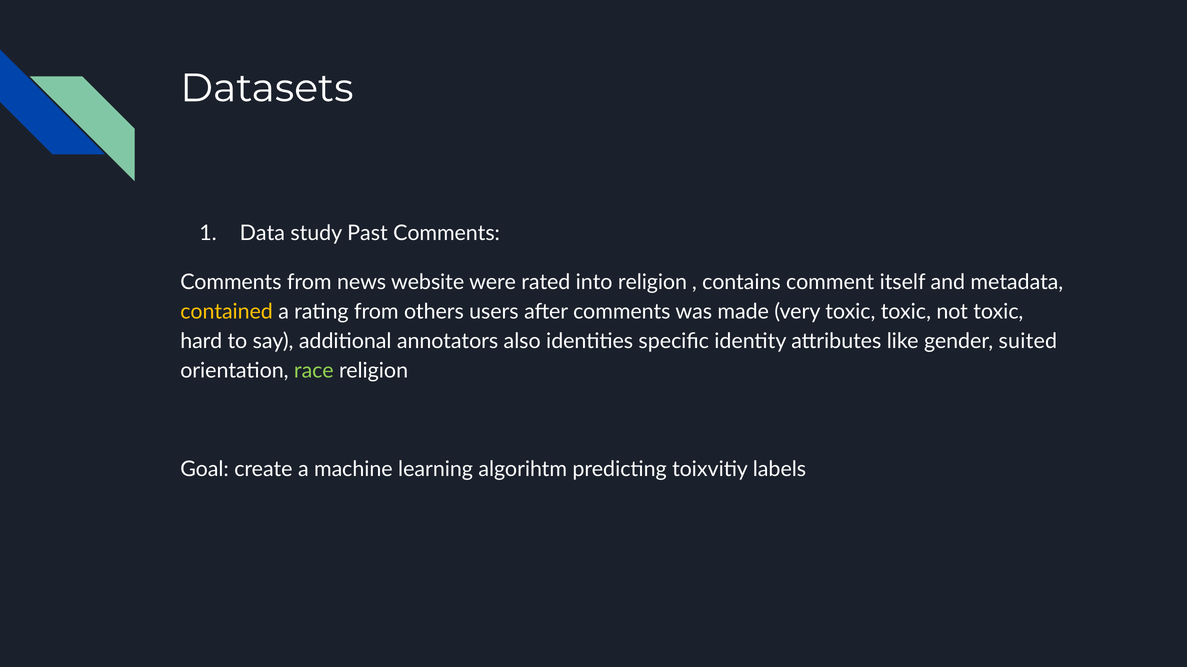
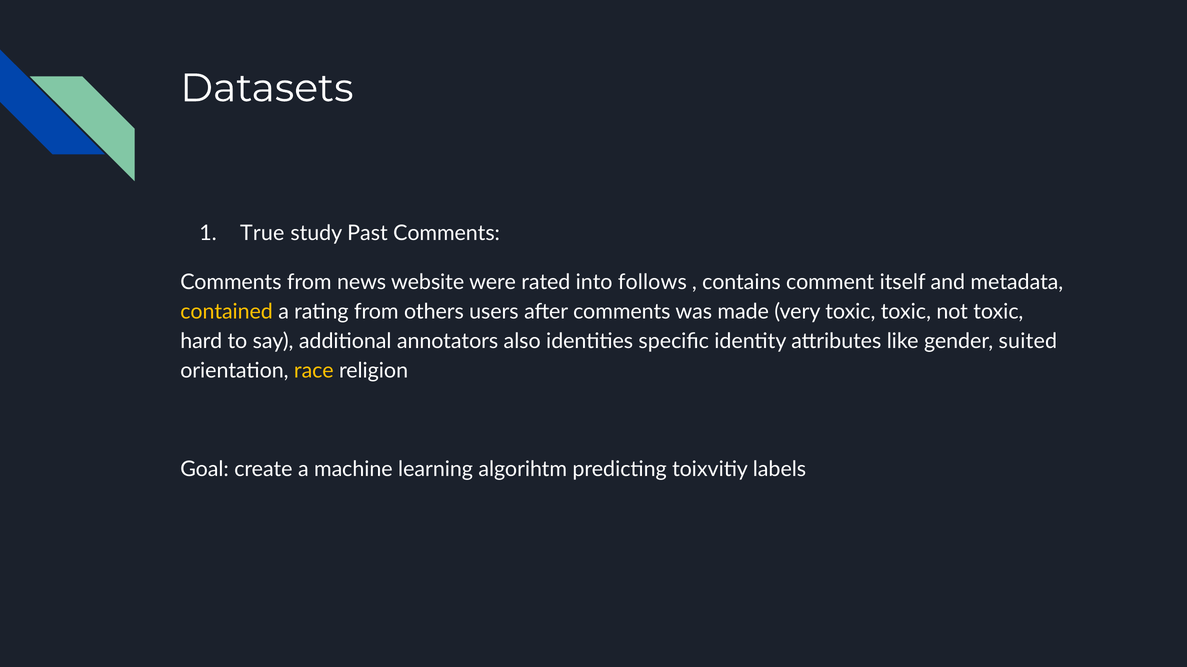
Data: Data -> True
into religion: religion -> follows
race colour: light green -> yellow
